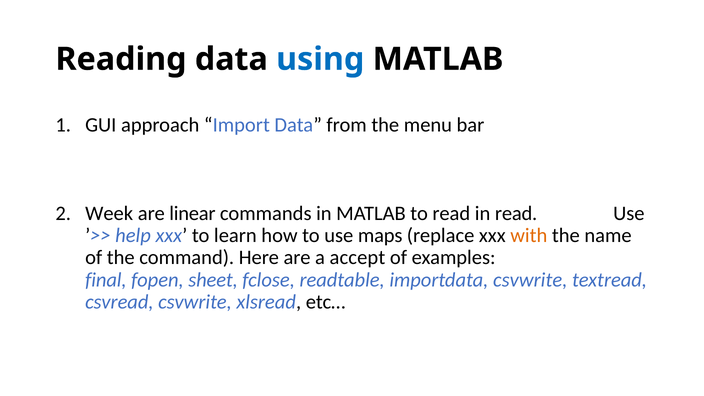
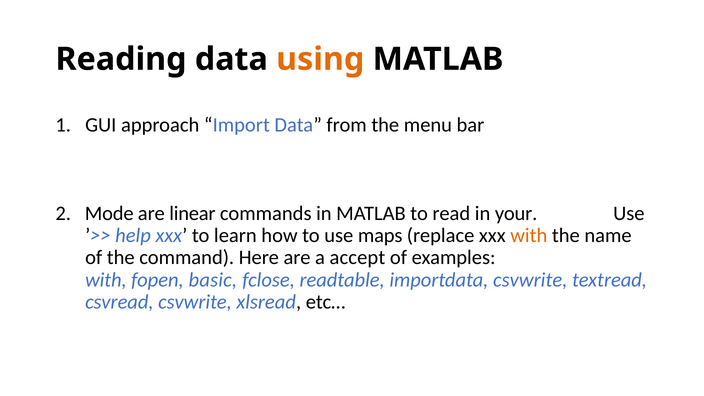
using colour: blue -> orange
Week: Week -> Mode
in read: read -> your
final at (106, 280): final -> with
sheet: sheet -> basic
